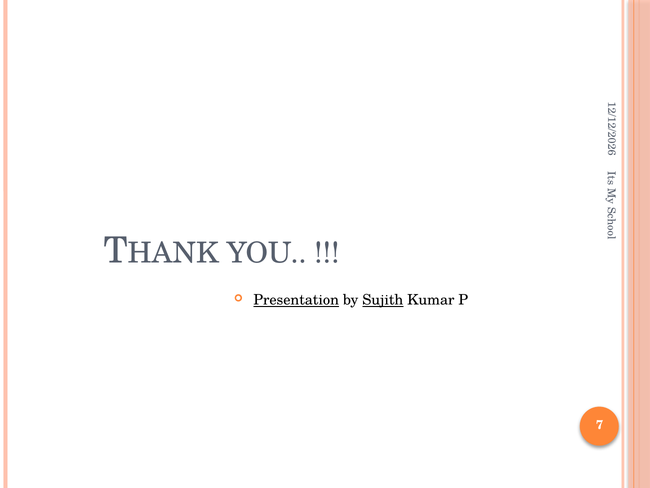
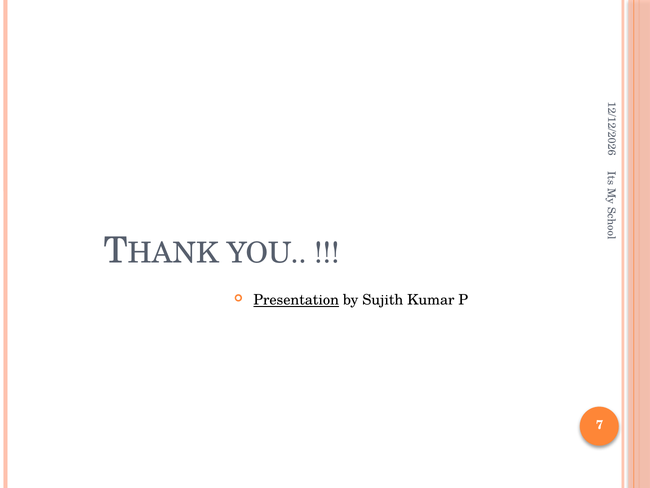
Sujith underline: present -> none
